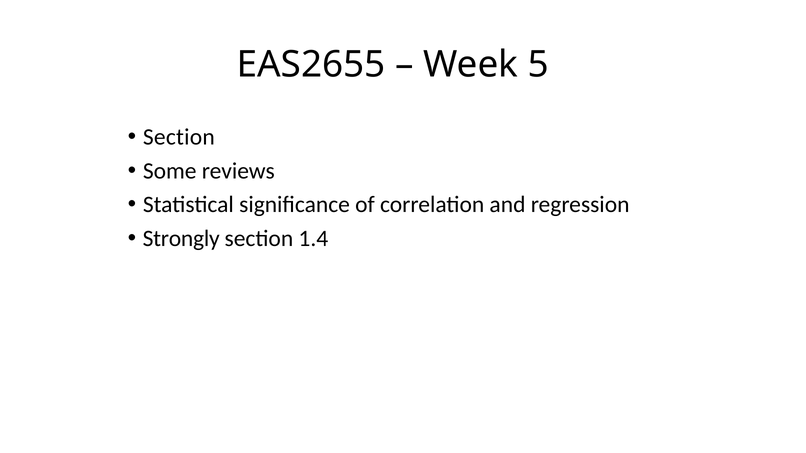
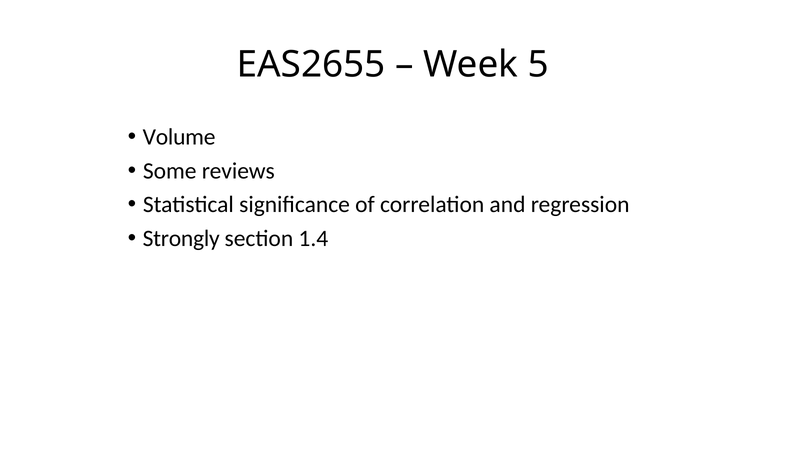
Section at (179, 137): Section -> Volume
